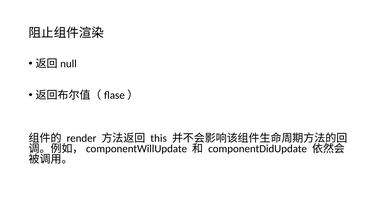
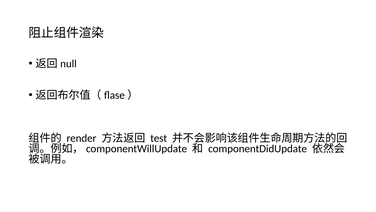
this: this -> test
